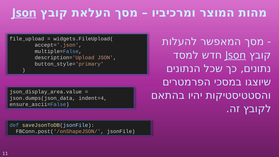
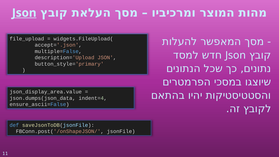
Json at (236, 55) underline: present -> none
